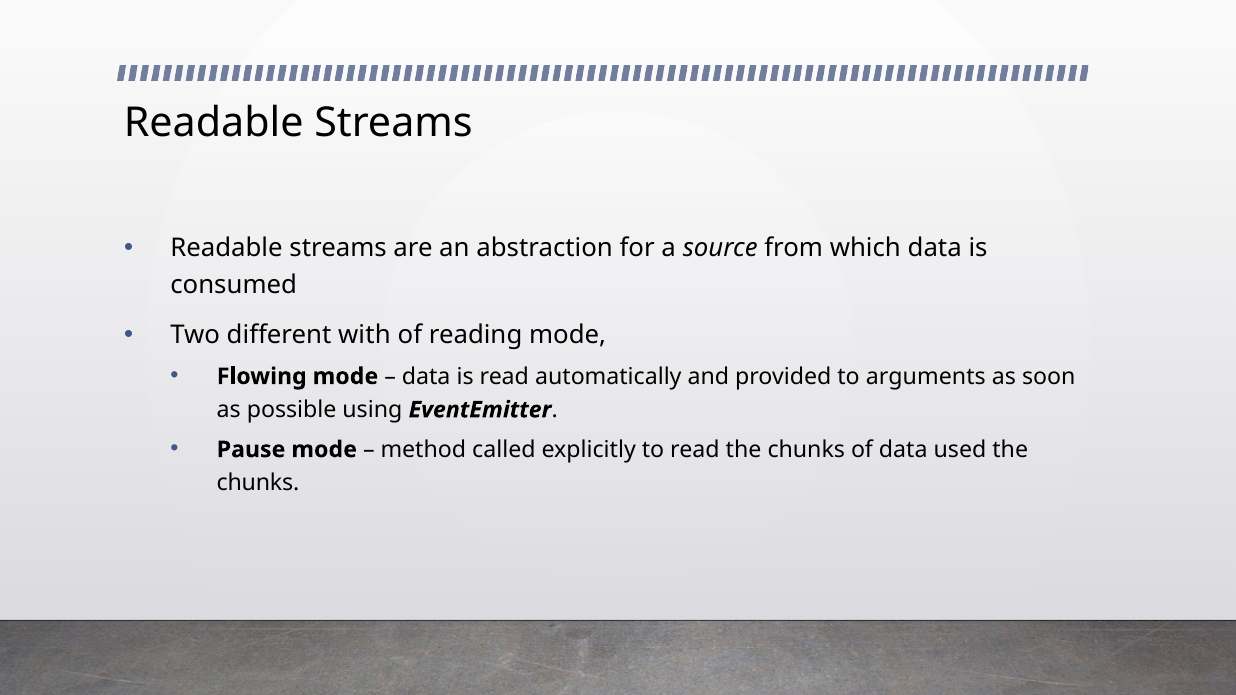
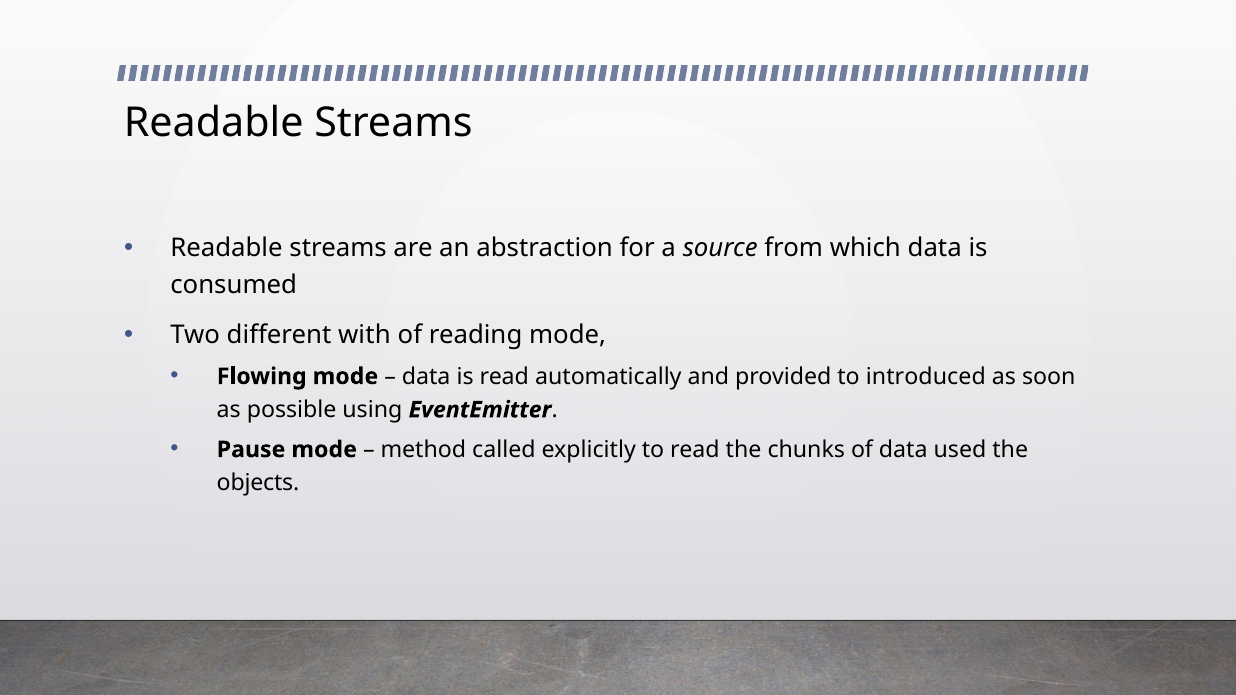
arguments: arguments -> introduced
chunks at (258, 483): chunks -> objects
